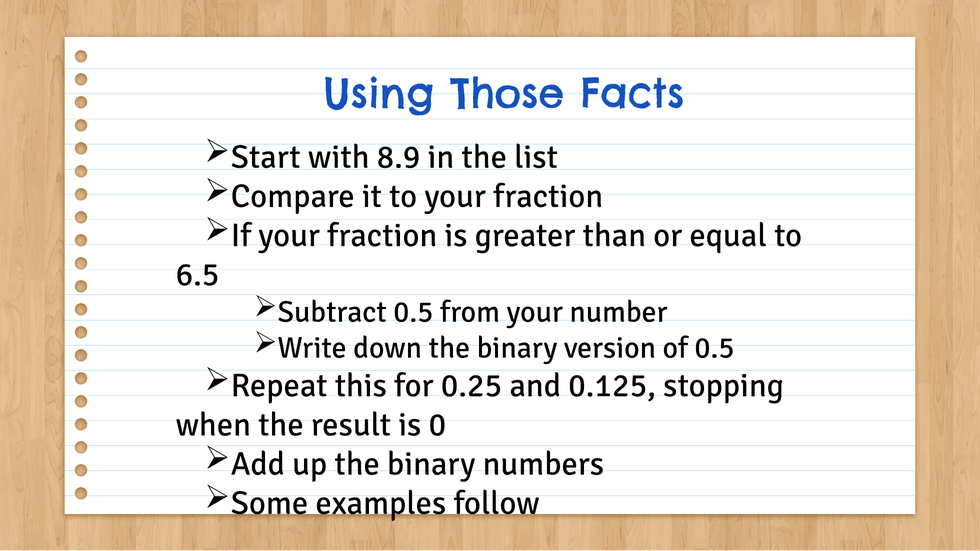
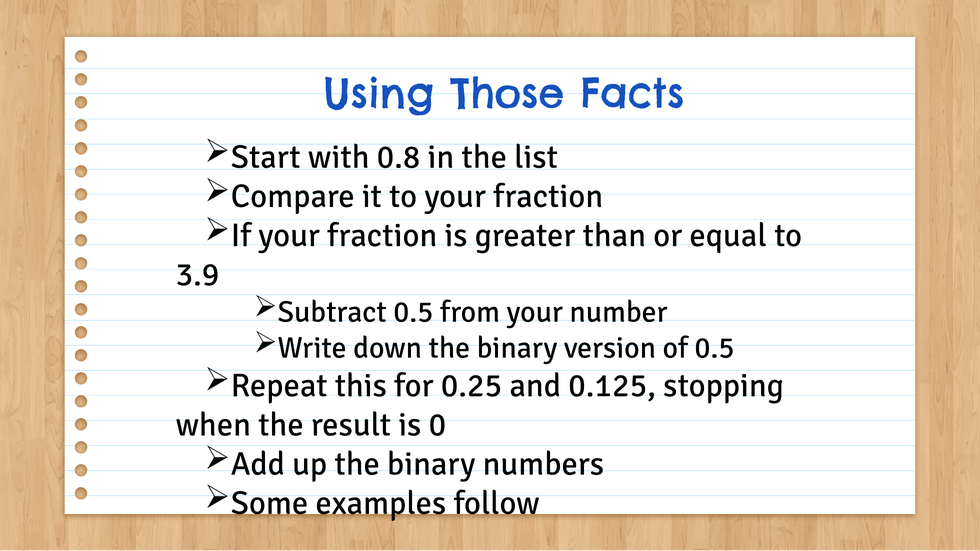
8.9: 8.9 -> 0.8
6.5: 6.5 -> 3.9
